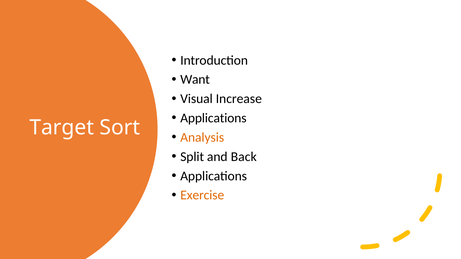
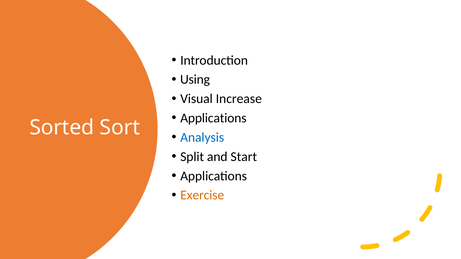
Want: Want -> Using
Target: Target -> Sorted
Analysis colour: orange -> blue
Back: Back -> Start
